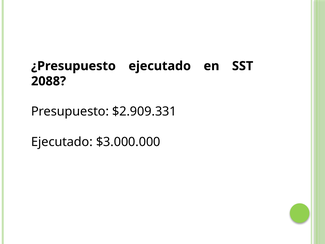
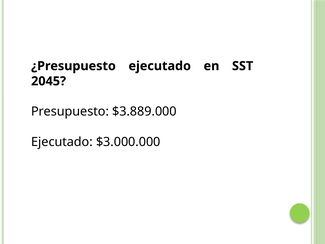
2088: 2088 -> 2045
$2.909.331: $2.909.331 -> $3.889.000
